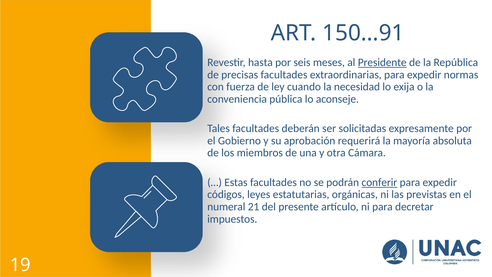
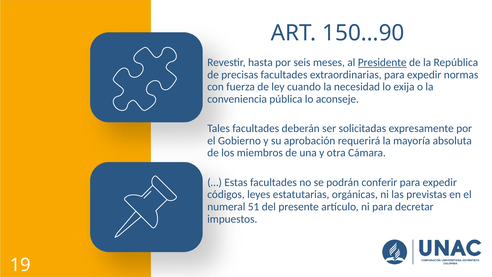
150…91: 150…91 -> 150…90
conferir underline: present -> none
21: 21 -> 51
